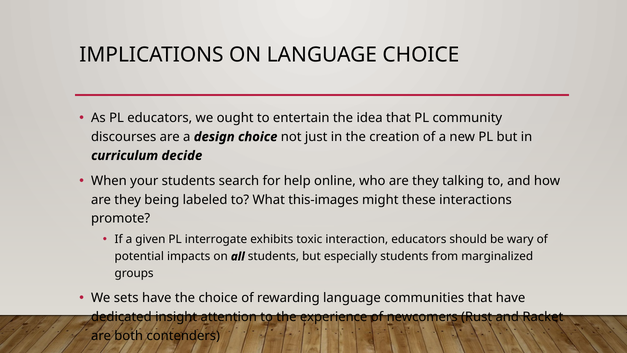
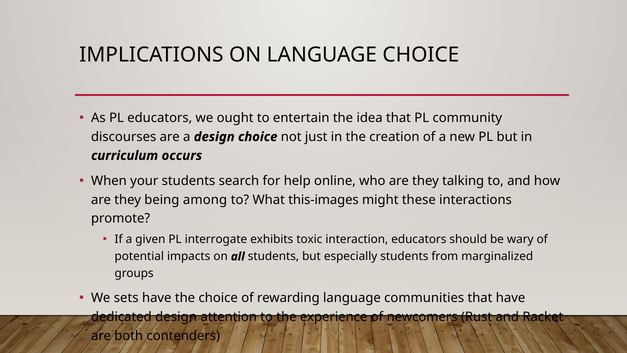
decide: decide -> occurs
labeled: labeled -> among
dedicated insight: insight -> design
